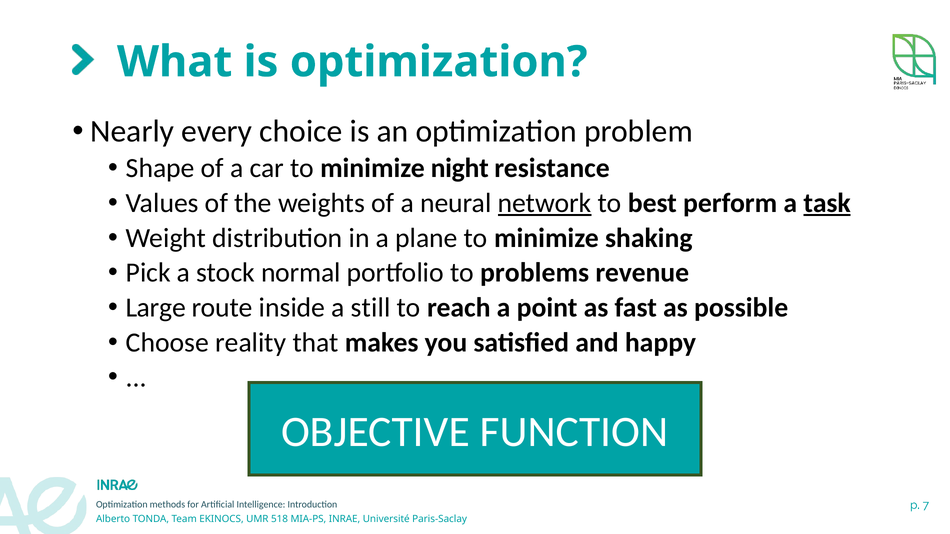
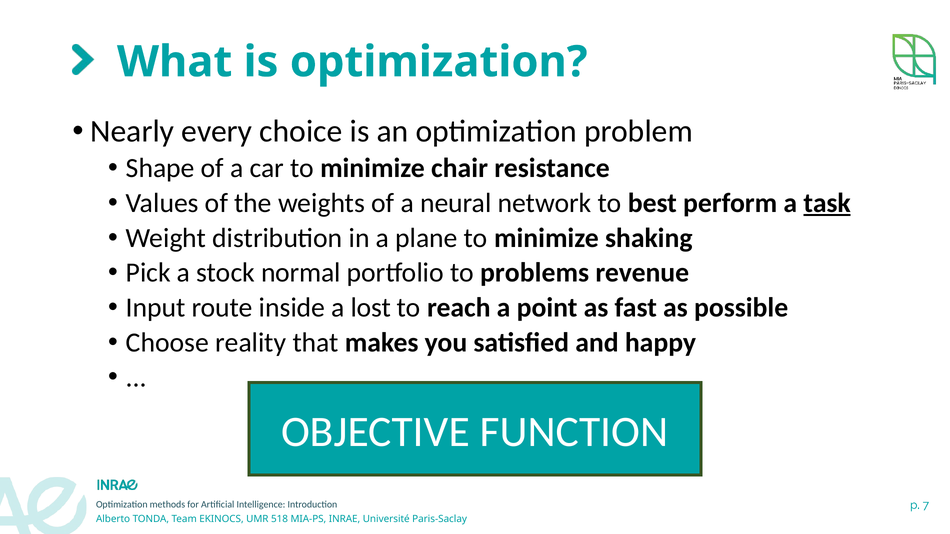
night: night -> chair
network underline: present -> none
Large: Large -> Input
still: still -> lost
